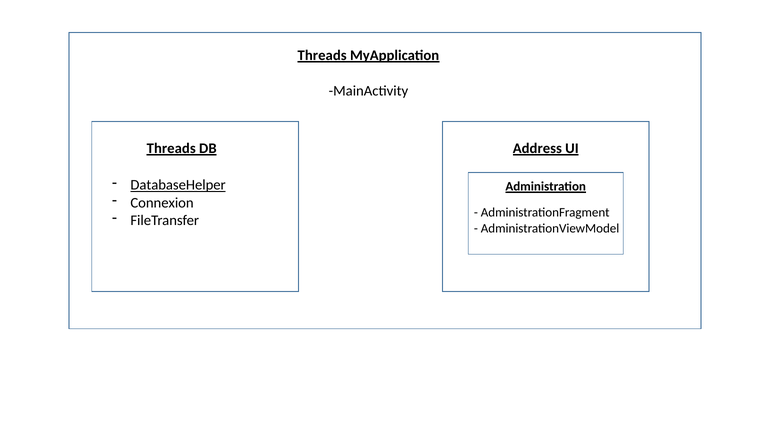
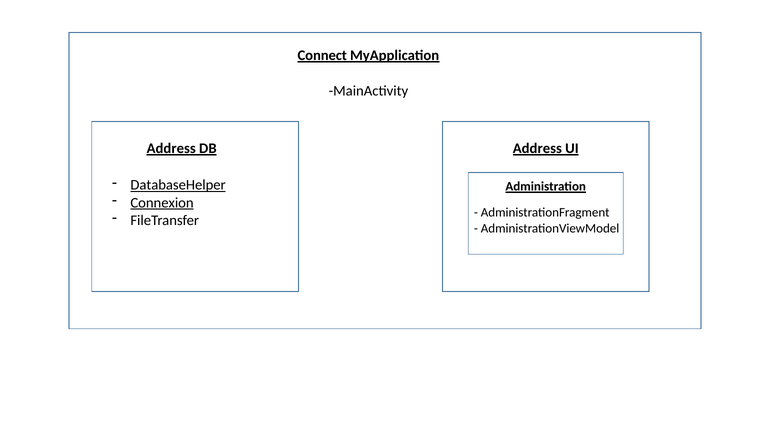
Threads at (322, 56): Threads -> Connect
Threads at (171, 149): Threads -> Address
Connexion underline: none -> present
